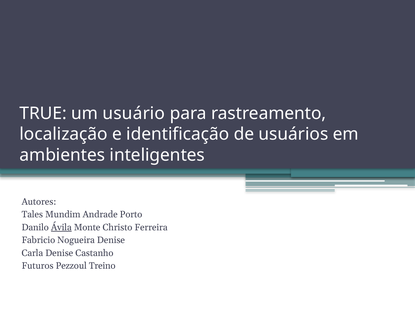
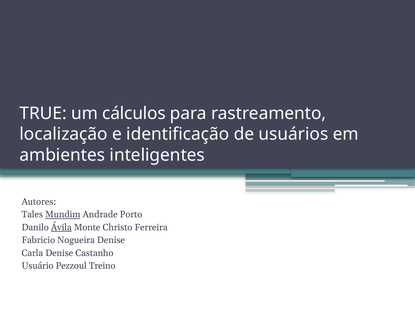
usuário: usuário -> cálculos
Mundim underline: none -> present
Futuros: Futuros -> Usuário
